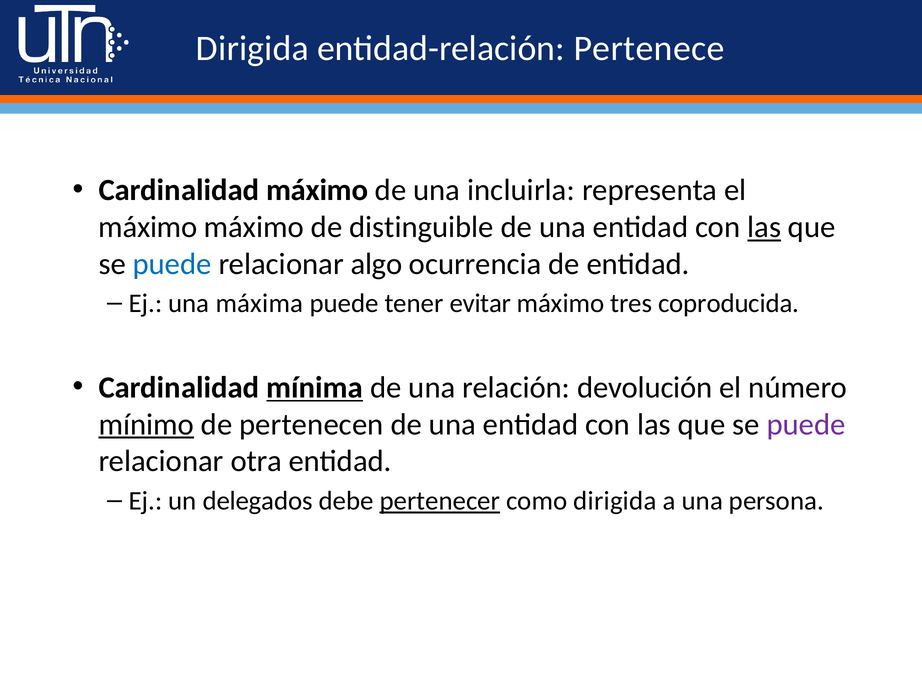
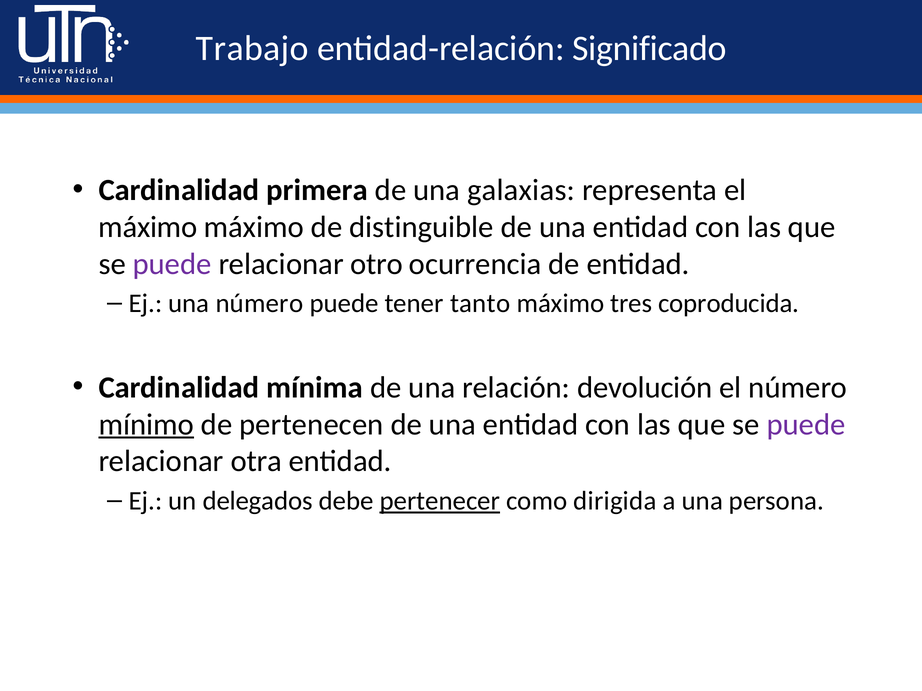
Dirigida at (252, 48): Dirigida -> Trabajo
Pertenece: Pertenece -> Significado
Cardinalidad máximo: máximo -> primera
incluirla: incluirla -> galaxias
las at (764, 227) underline: present -> none
puede at (172, 264) colour: blue -> purple
algo: algo -> otro
una máxima: máxima -> número
evitar: evitar -> tanto
mínima underline: present -> none
